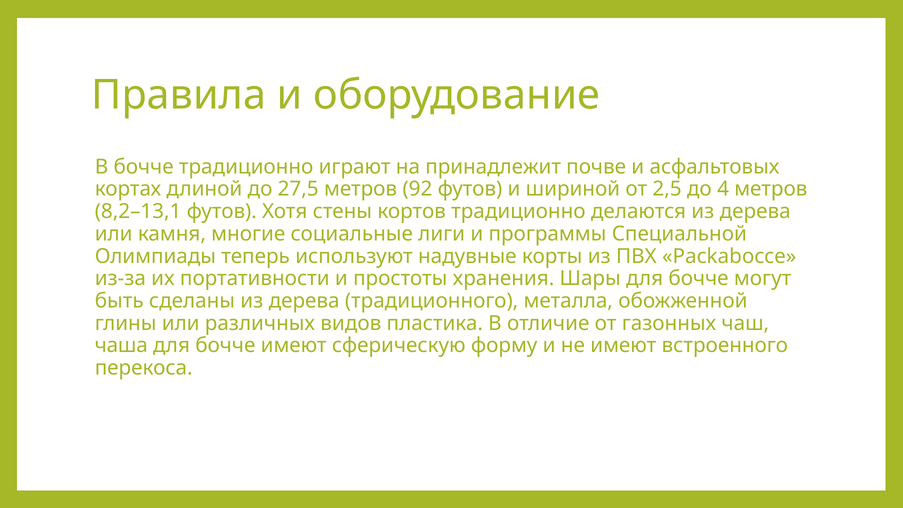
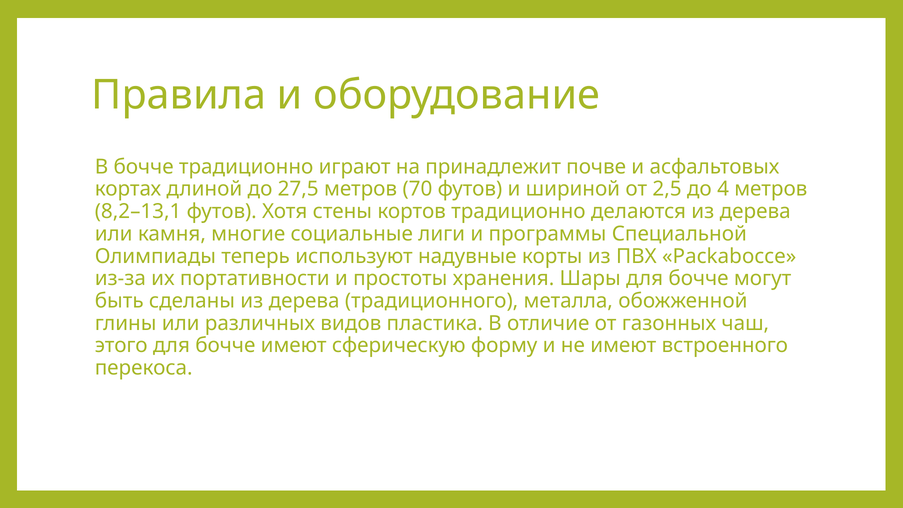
92: 92 -> 70
чаша: чаша -> этого
